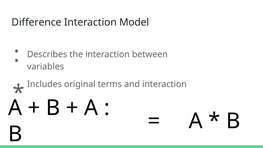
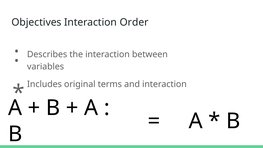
Difference: Difference -> Objectives
Model: Model -> Order
